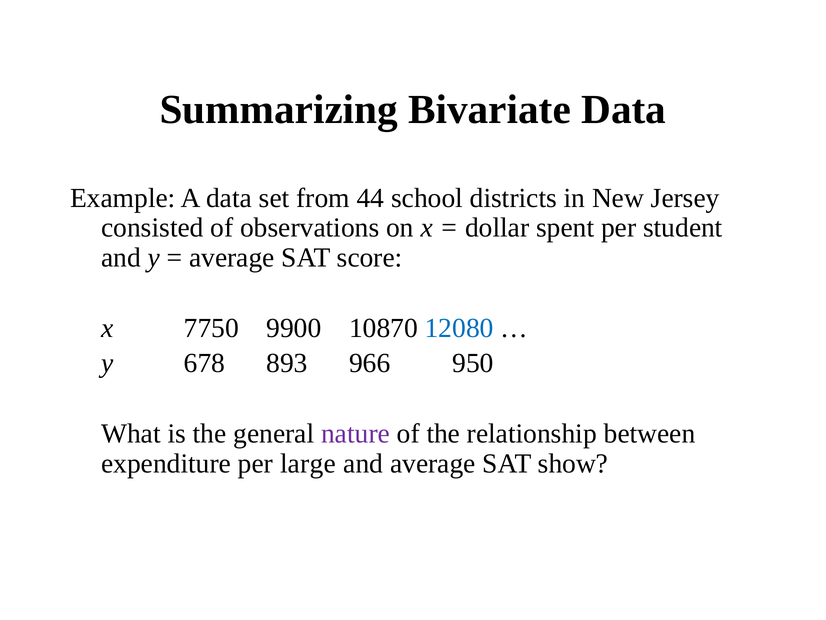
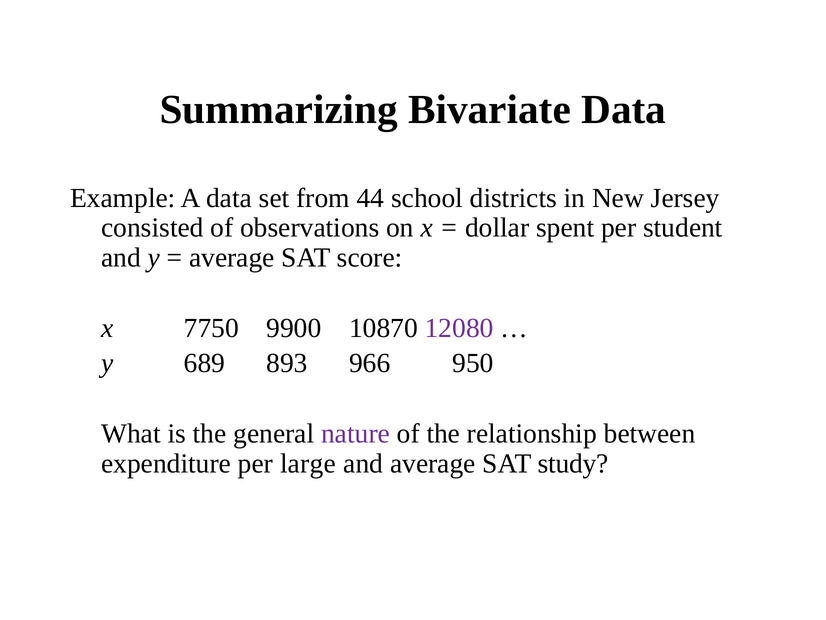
12080 colour: blue -> purple
678: 678 -> 689
show: show -> study
